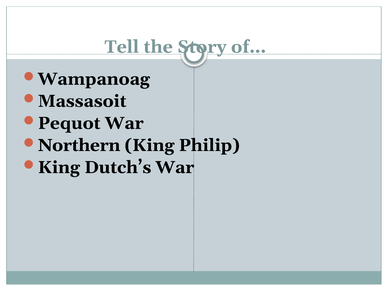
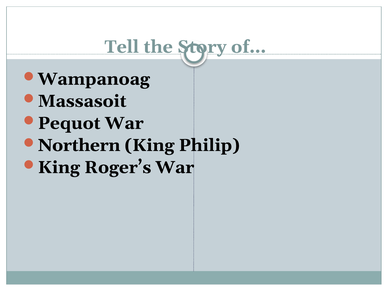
Dutch’s: Dutch’s -> Roger’s
